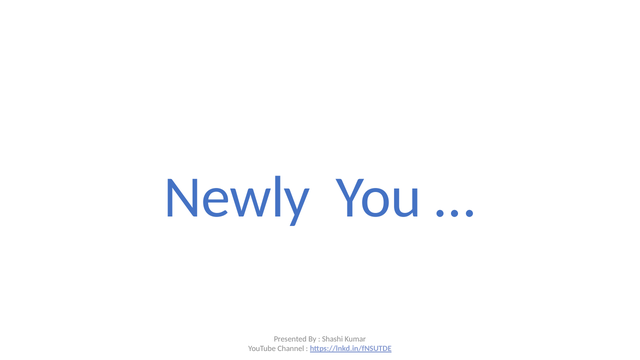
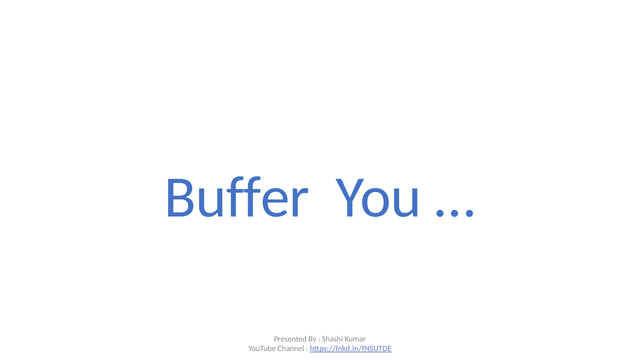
Newly: Newly -> Buffer
